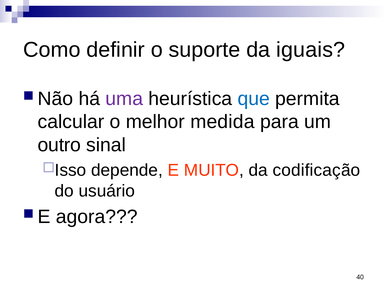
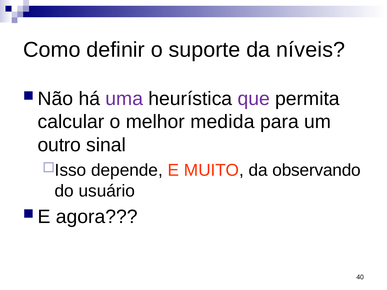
iguais: iguais -> níveis
que colour: blue -> purple
codificação: codificação -> observando
